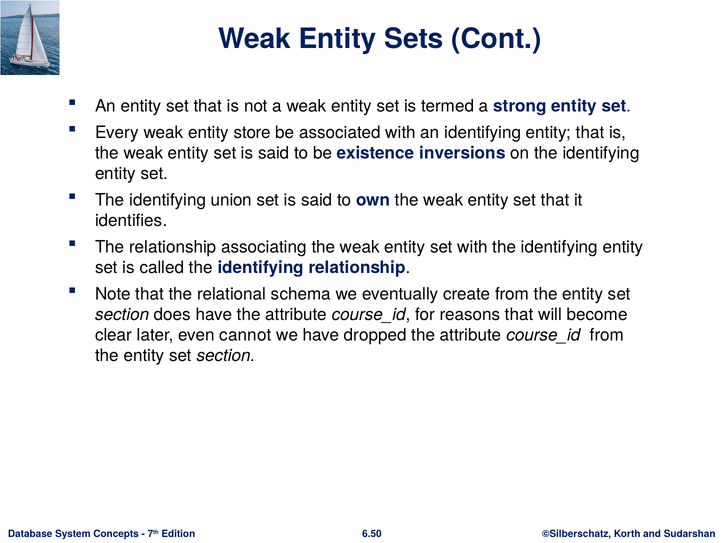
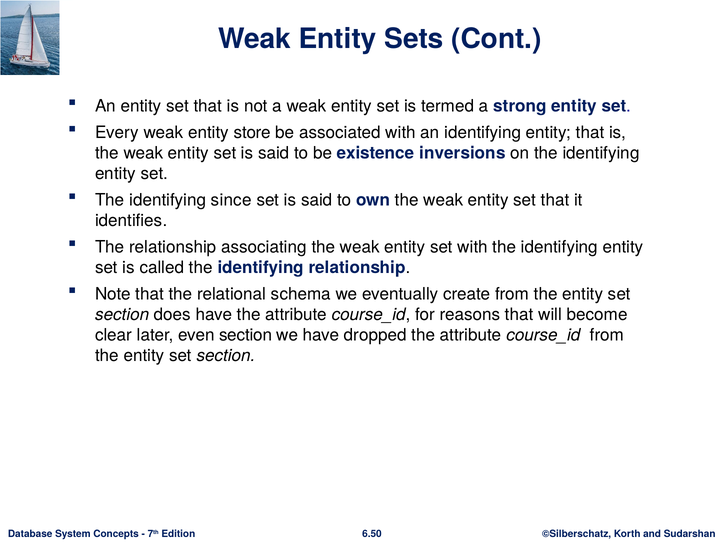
union: union -> since
even cannot: cannot -> section
